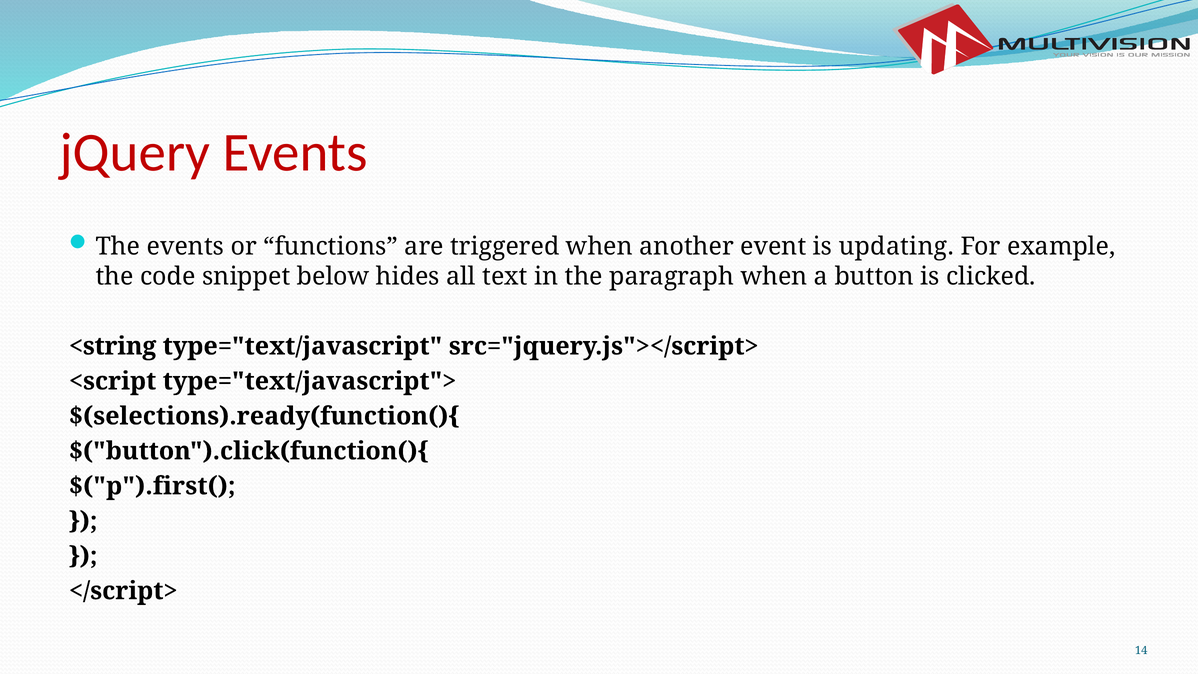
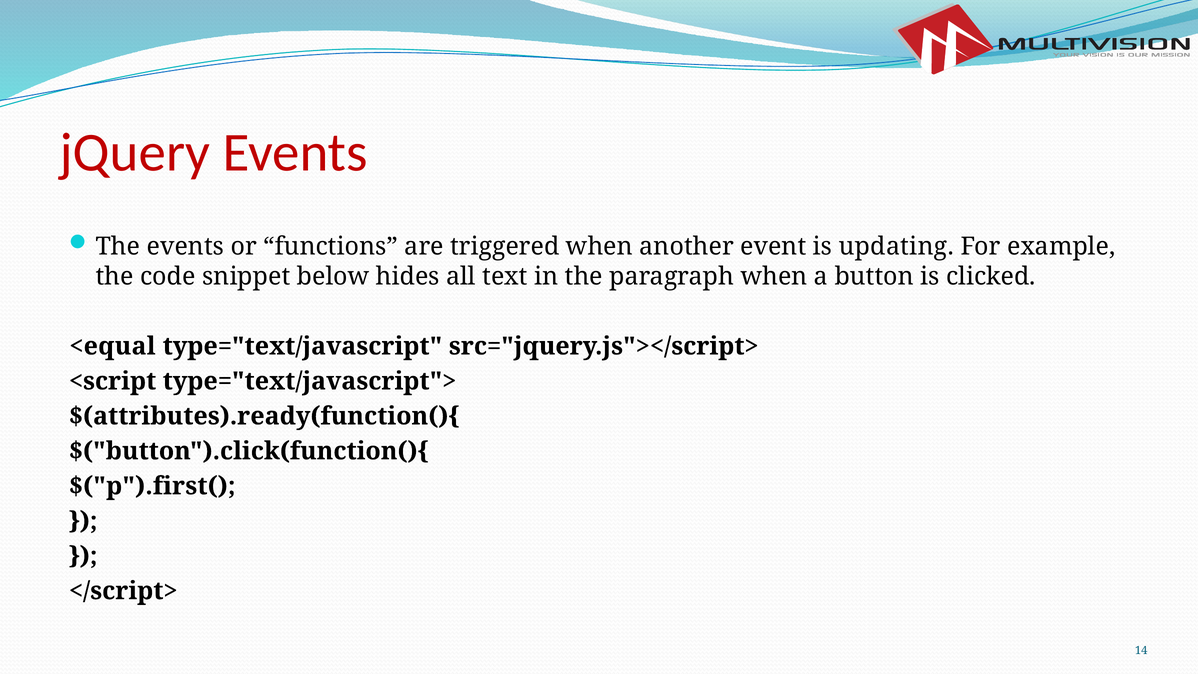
<string: <string -> <equal
$(selections).ready(function(){: $(selections).ready(function(){ -> $(attributes).ready(function(){
